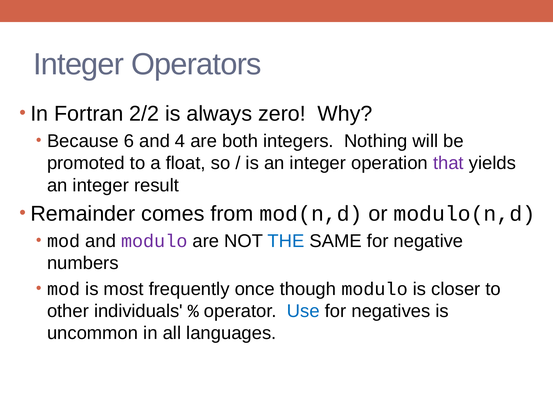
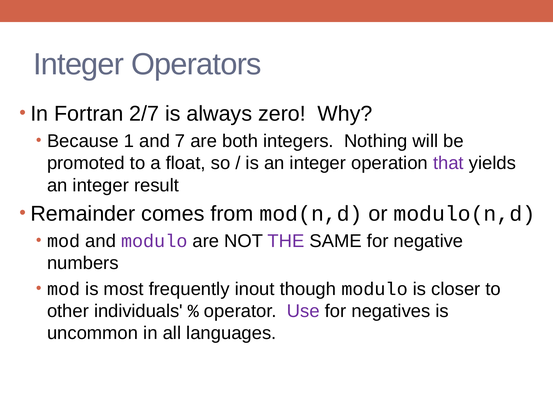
2/2: 2/2 -> 2/7
6: 6 -> 1
4: 4 -> 7
THE colour: blue -> purple
once: once -> inout
Use colour: blue -> purple
